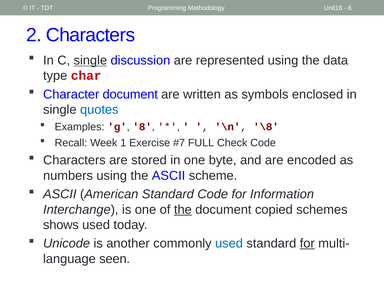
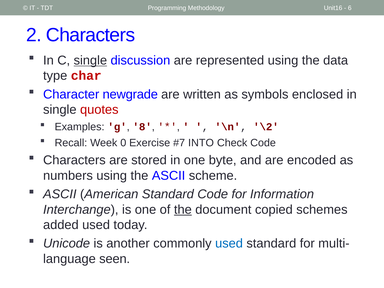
Character document: document -> newgrade
quotes colour: blue -> red
\8: \8 -> \2
1: 1 -> 0
FULL: FULL -> INTO
shows: shows -> added
for at (307, 243) underline: present -> none
